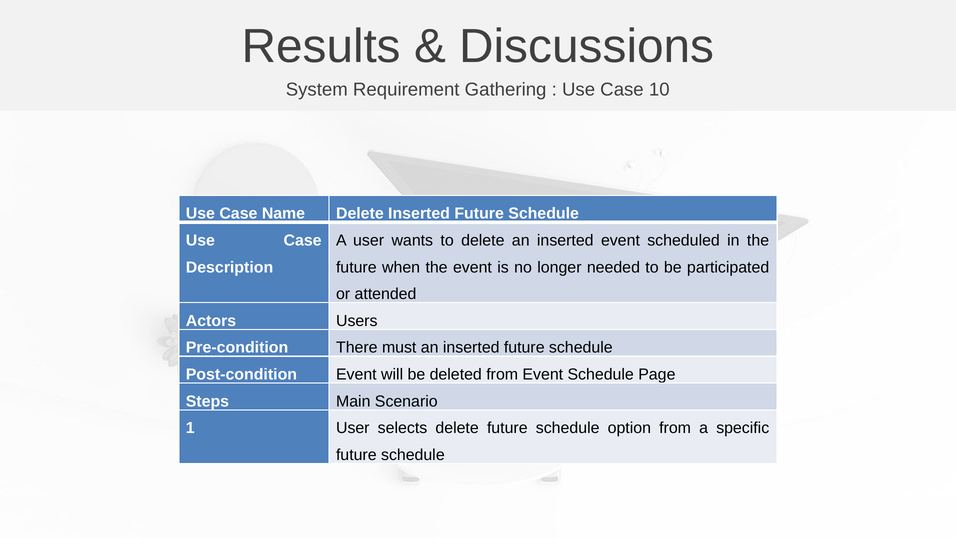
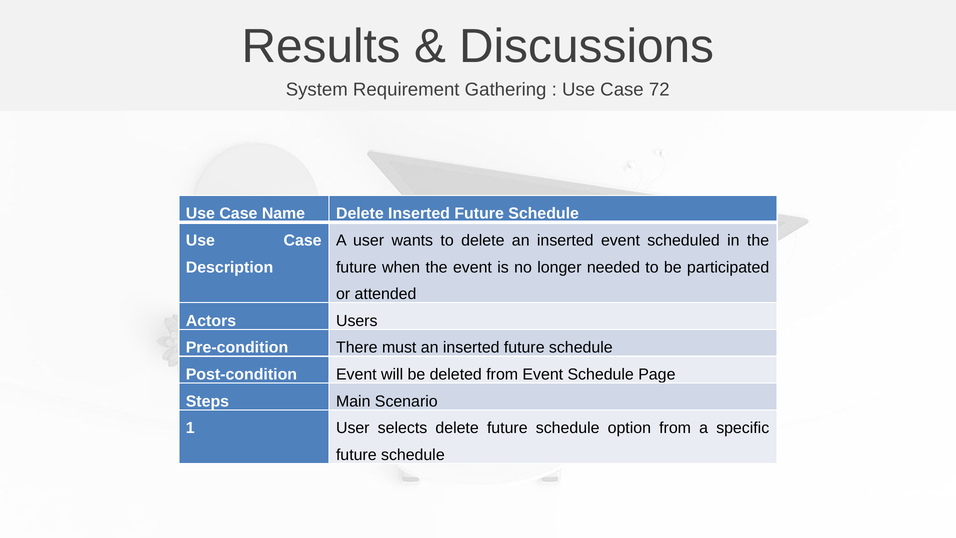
10: 10 -> 72
